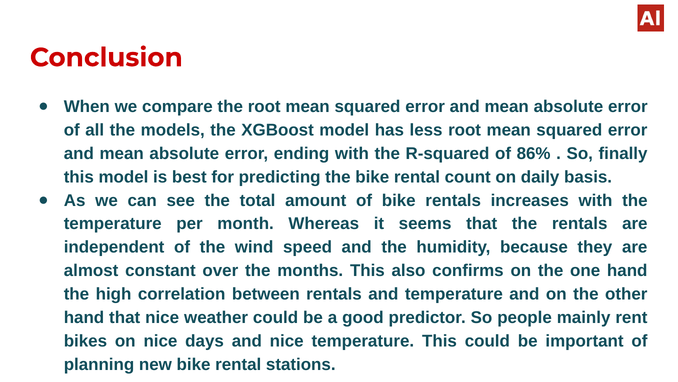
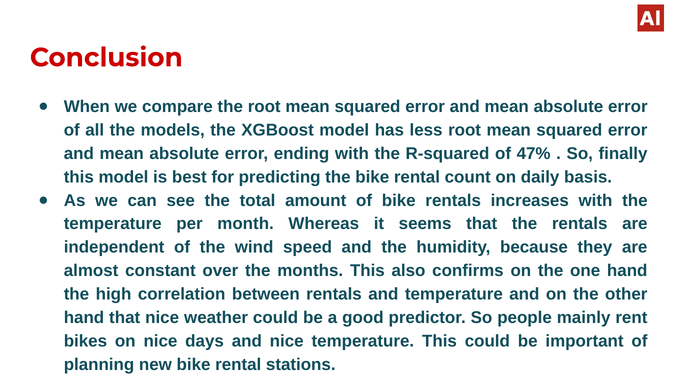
86%: 86% -> 47%
